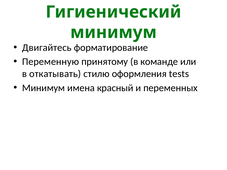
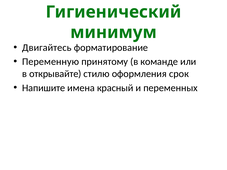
откатывать: откатывать -> открывайте
tests: tests -> срок
Минимум at (44, 88): Минимум -> Напишите
